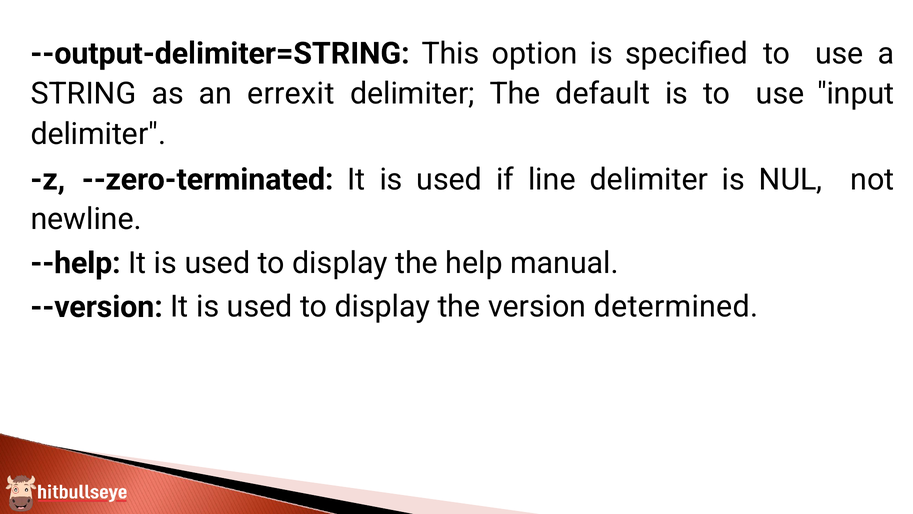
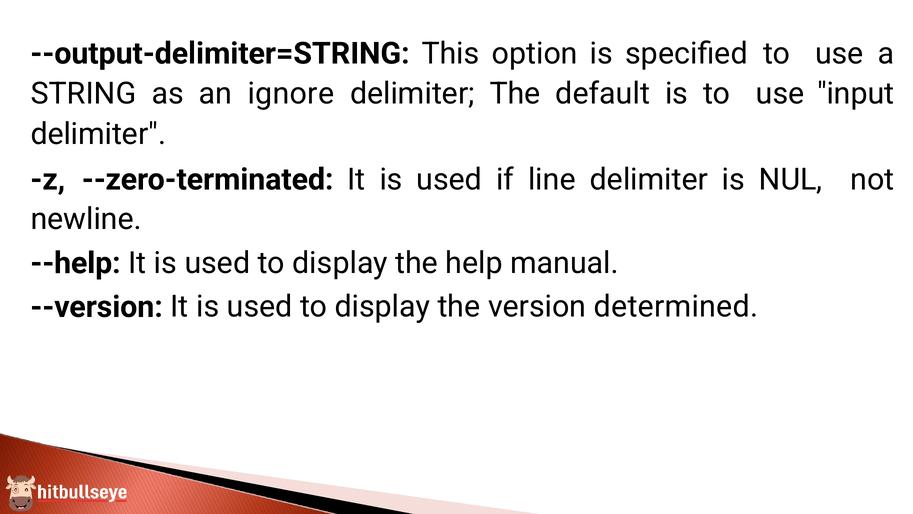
errexit: errexit -> ignore
